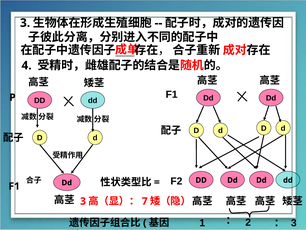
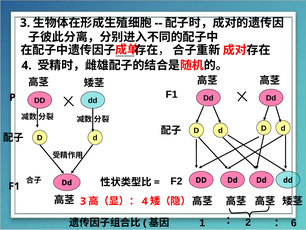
7 at (145, 201): 7 -> 4
1 3: 3 -> 6
